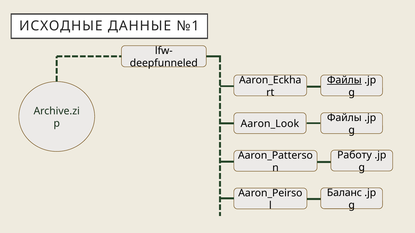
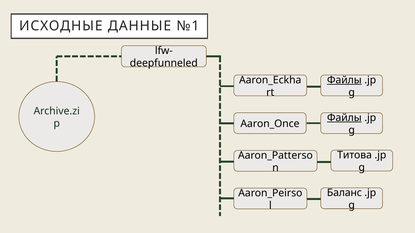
Файлы at (344, 118) underline: none -> present
Aaron_Look: Aaron_Look -> Aaron_Once
Работу: Работу -> Титова
